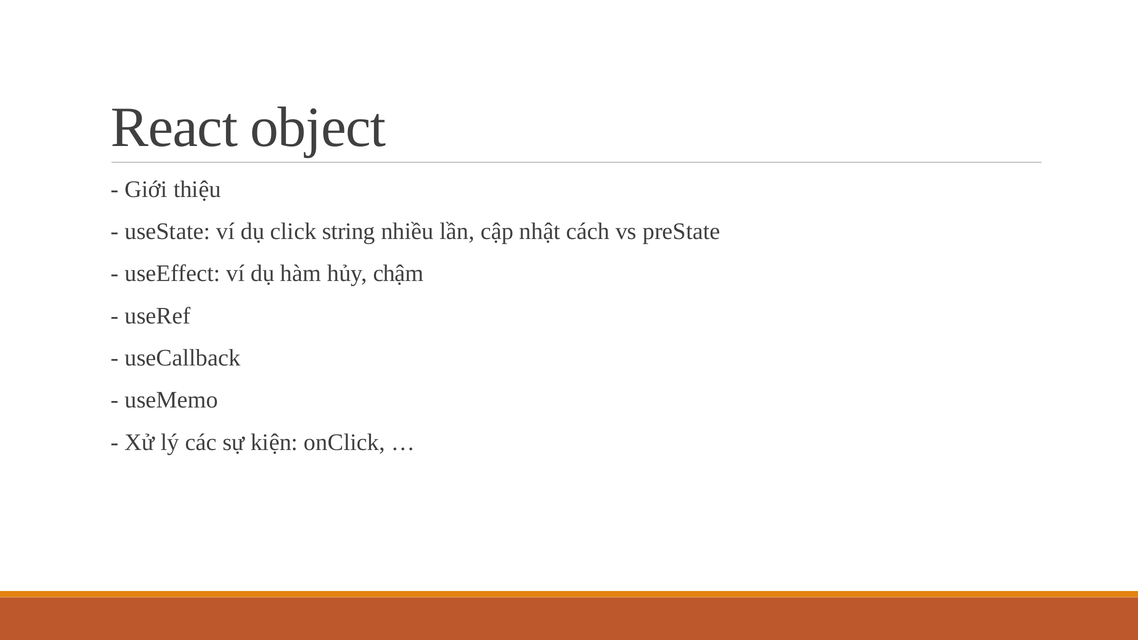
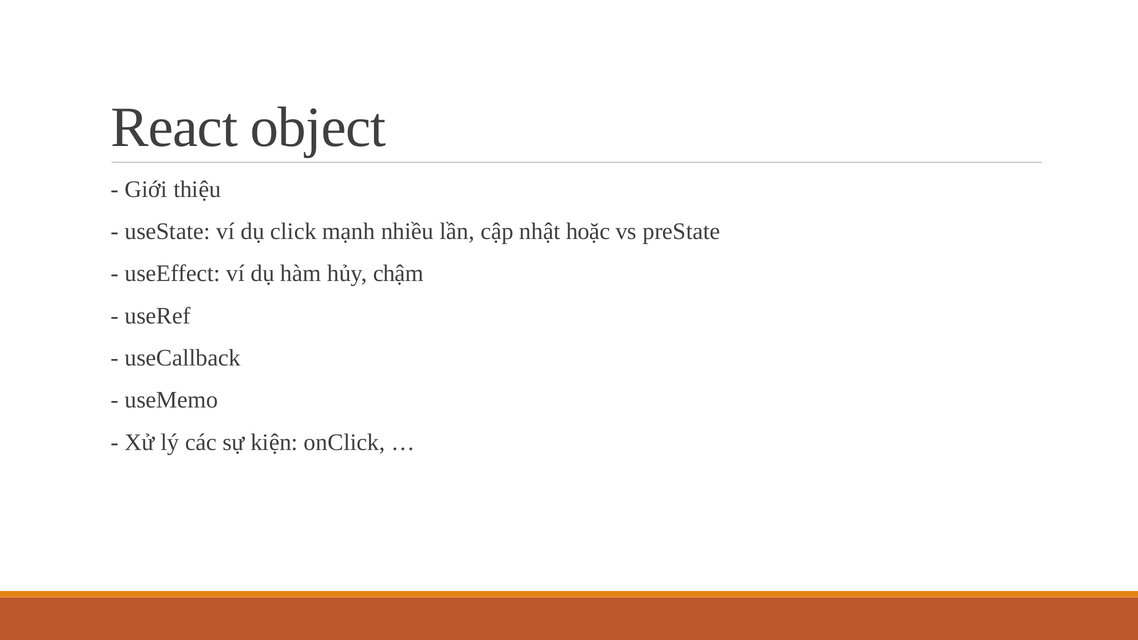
string: string -> mạnh
cách: cách -> hoặc
